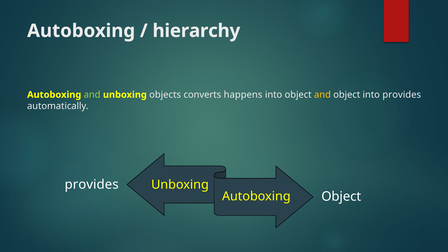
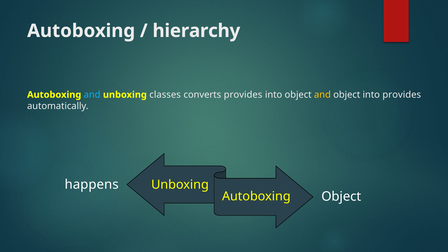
and at (92, 95) colour: light green -> light blue
objects: objects -> classes
converts happens: happens -> provides
provides at (92, 184): provides -> happens
